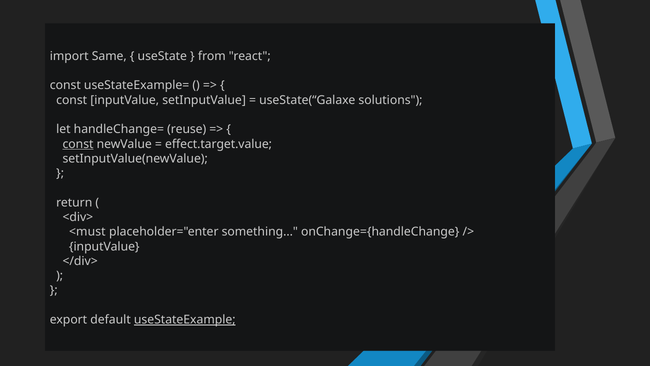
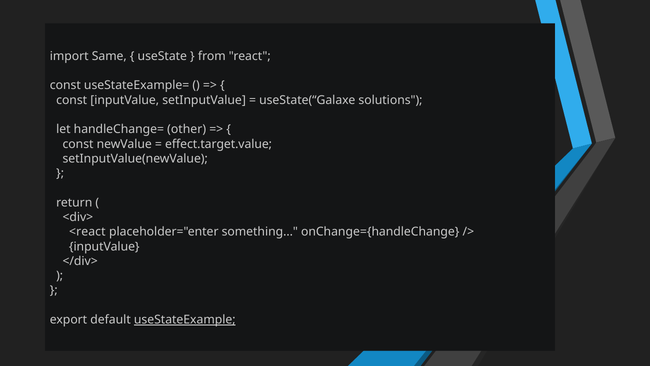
reuse: reuse -> other
const at (78, 144) underline: present -> none
<must: <must -> <react
